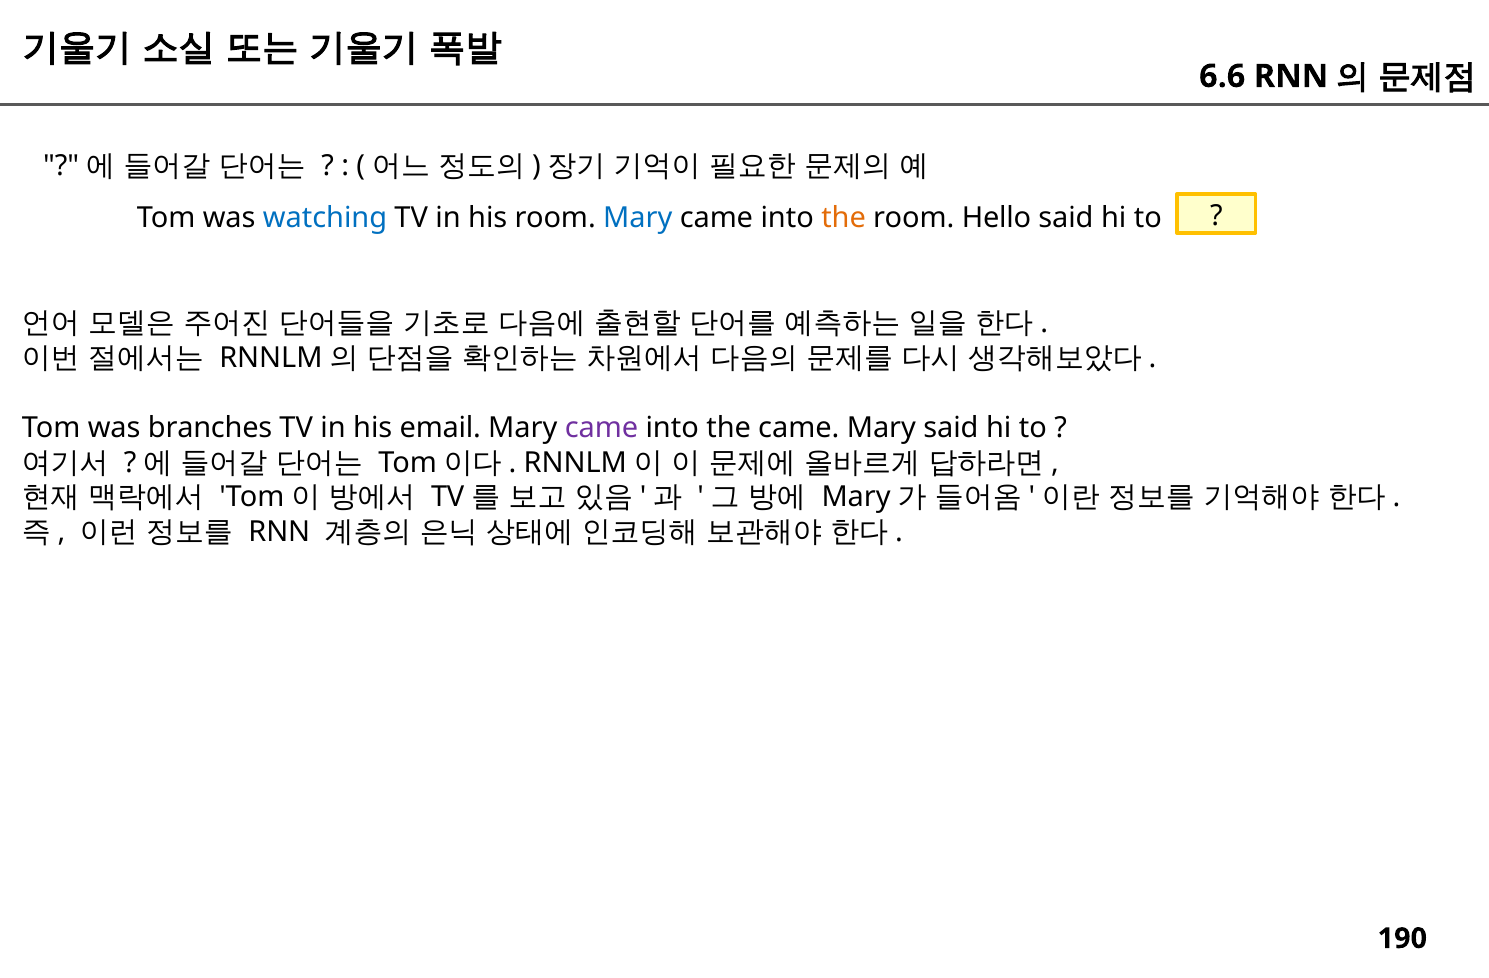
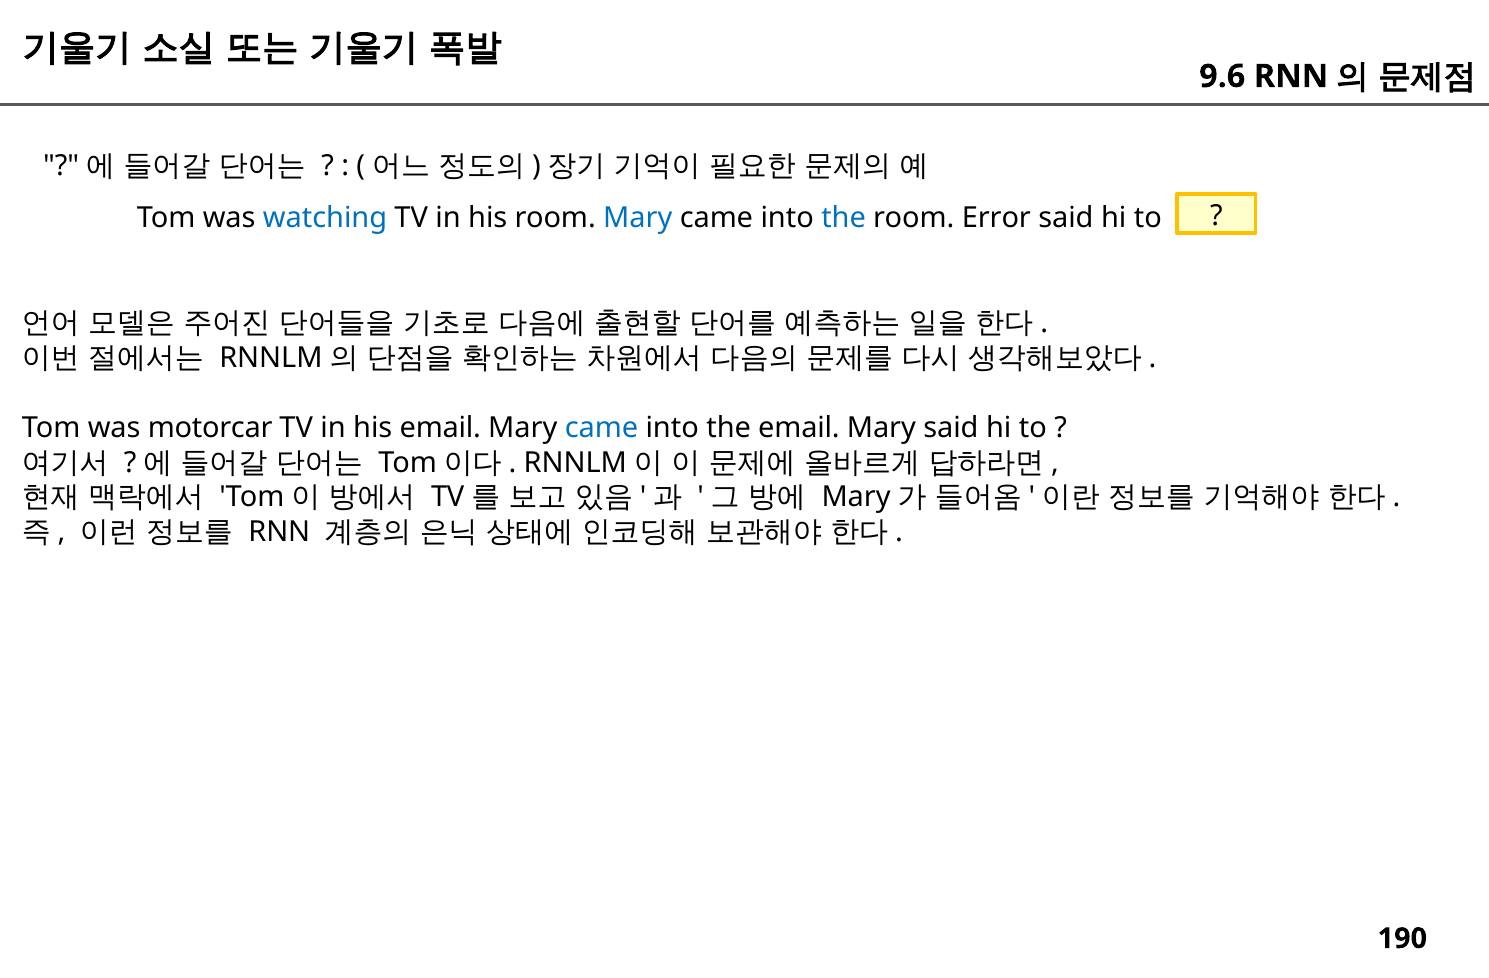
6.6: 6.6 -> 9.6
the at (844, 218) colour: orange -> blue
Hello: Hello -> Error
branches: branches -> motorcar
came at (601, 428) colour: purple -> blue
the came: came -> email
